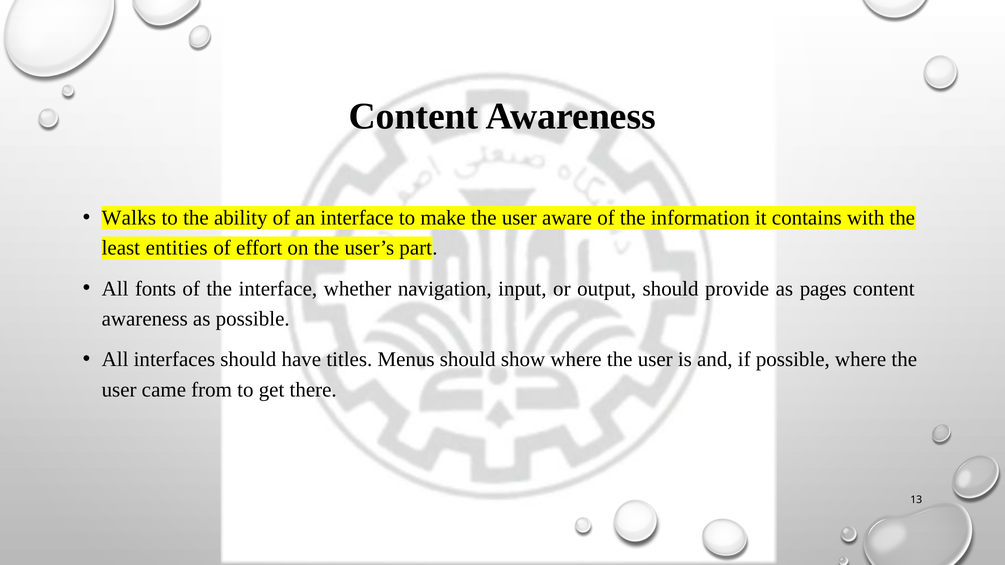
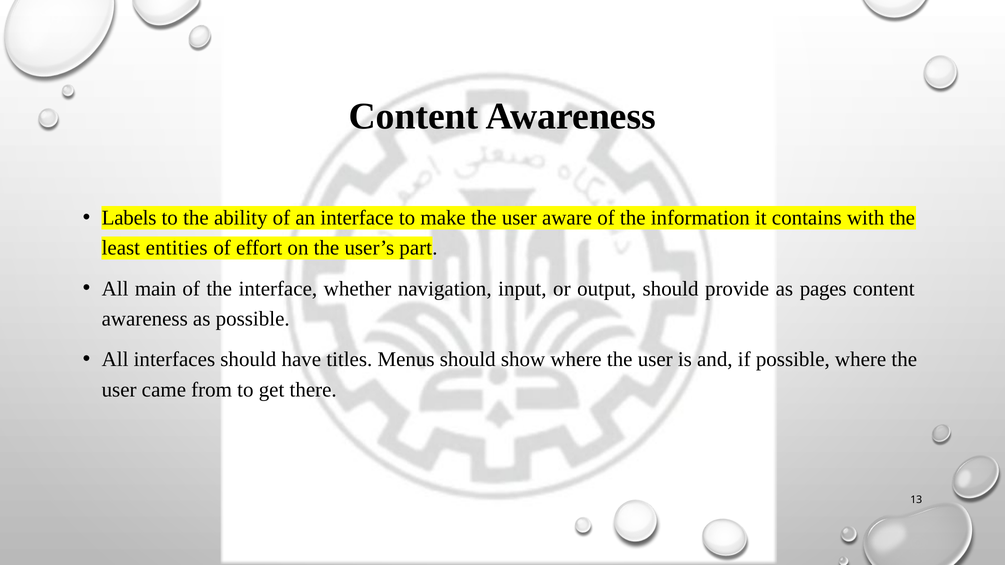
Walks: Walks -> Labels
fonts: fonts -> main
